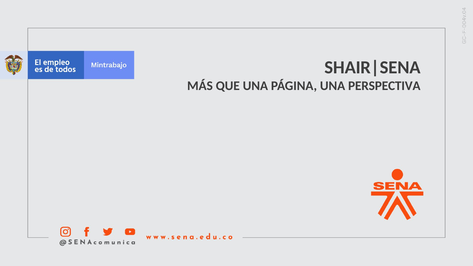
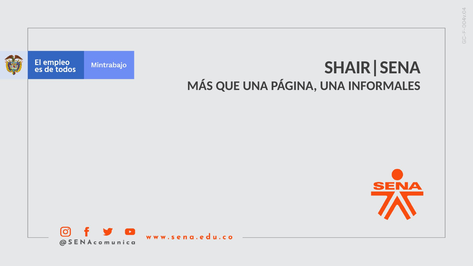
PERSPECTIVA: PERSPECTIVA -> INFORMALES
